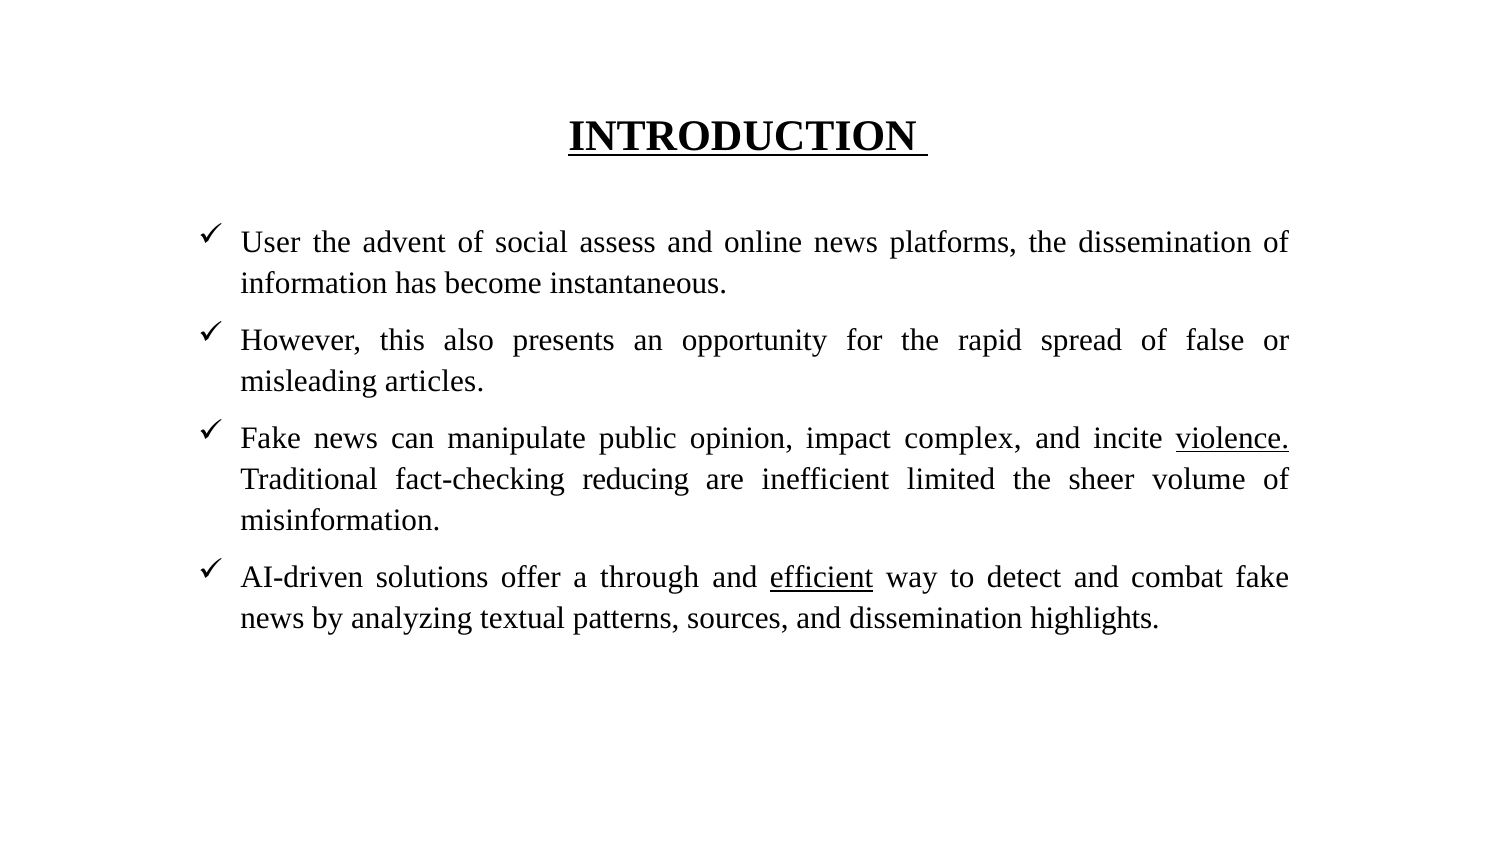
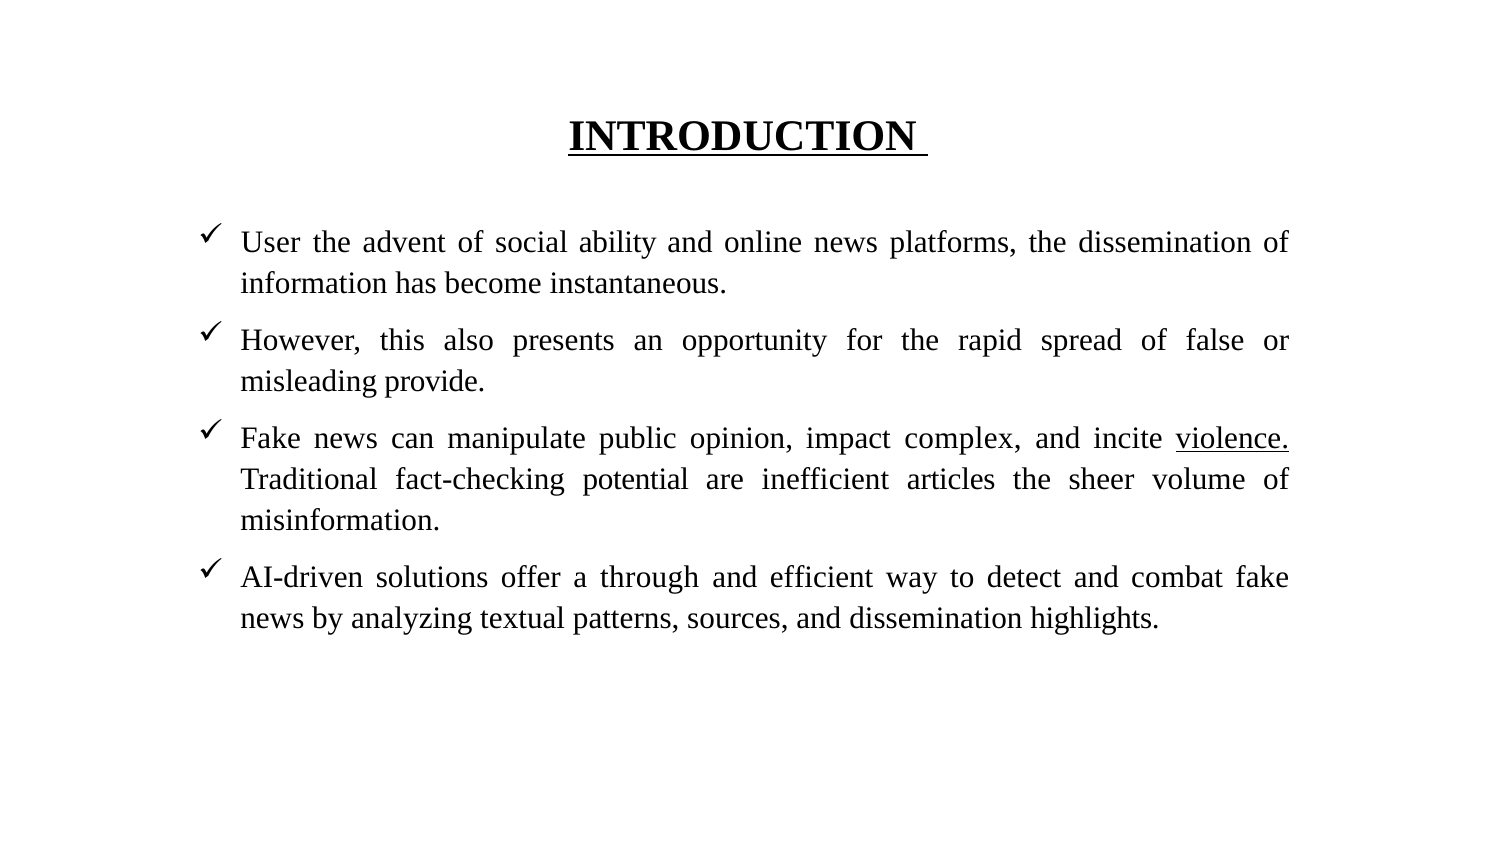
assess: assess -> ability
articles: articles -> provide
reducing: reducing -> potential
limited: limited -> articles
efficient underline: present -> none
